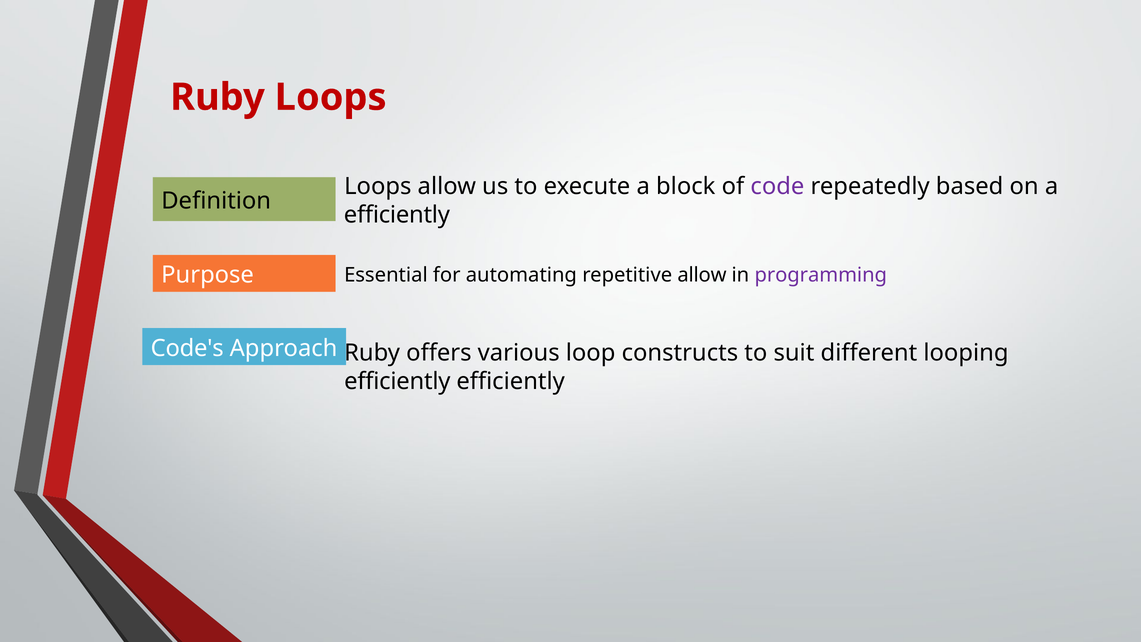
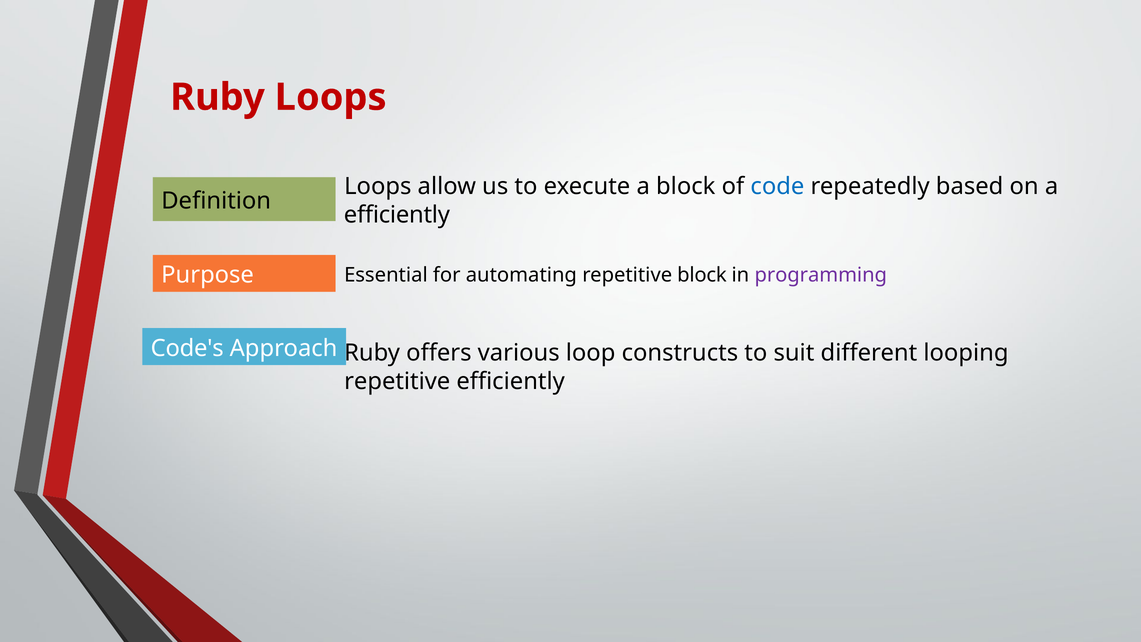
code colour: purple -> blue
repetitive allow: allow -> block
efficiently at (397, 381): efficiently -> repetitive
